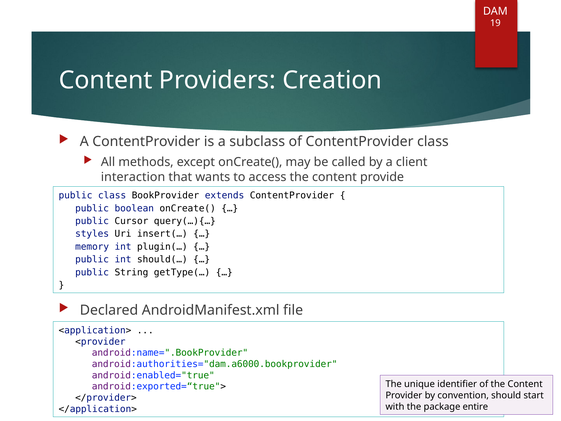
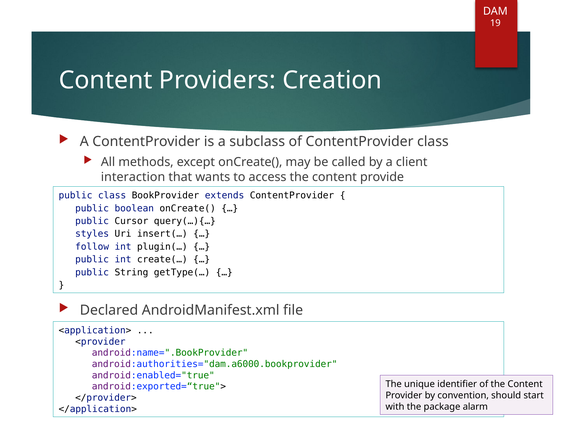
memory: memory -> follow
should(…: should(… -> create(…
entire: entire -> alarm
